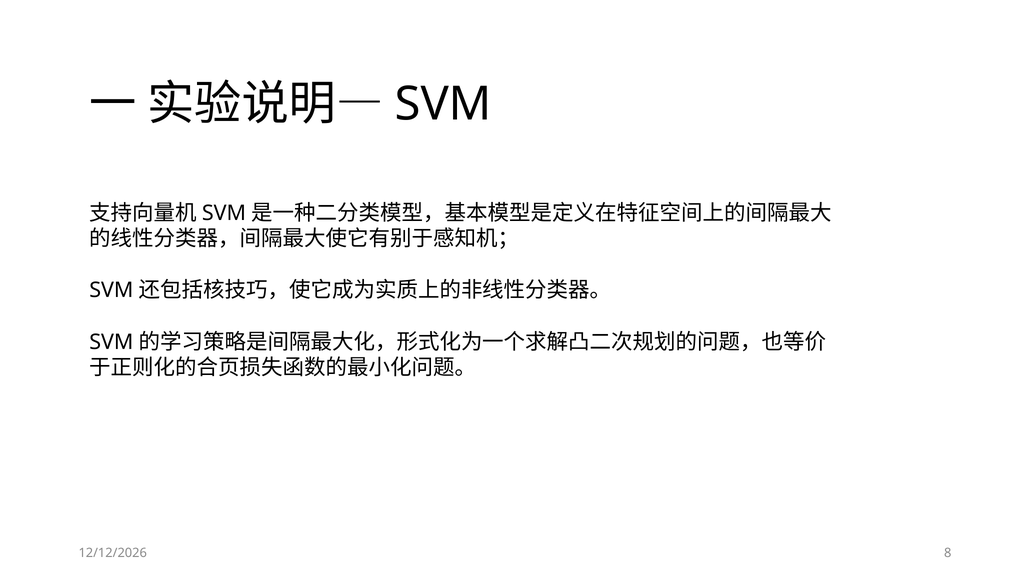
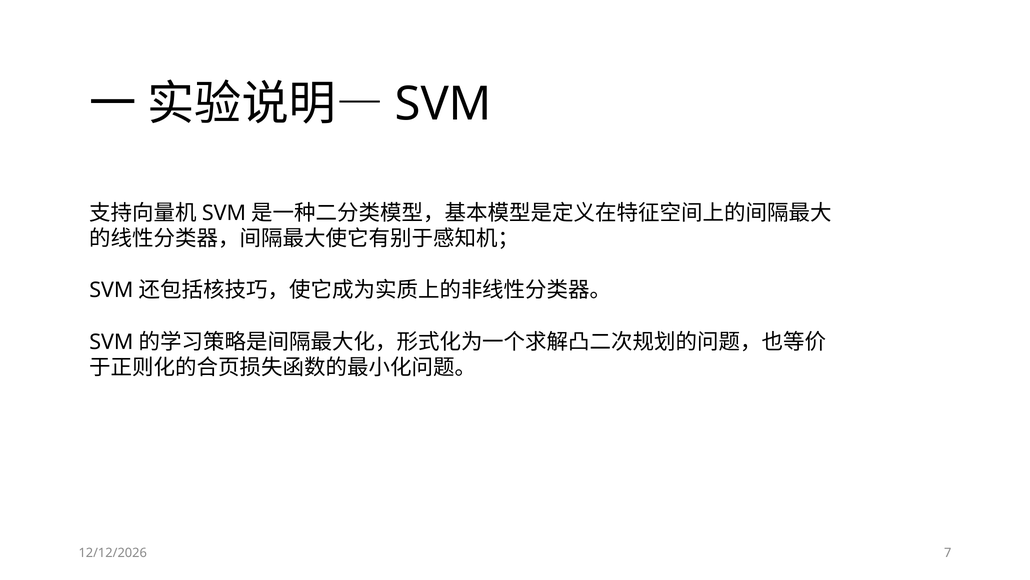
8: 8 -> 7
